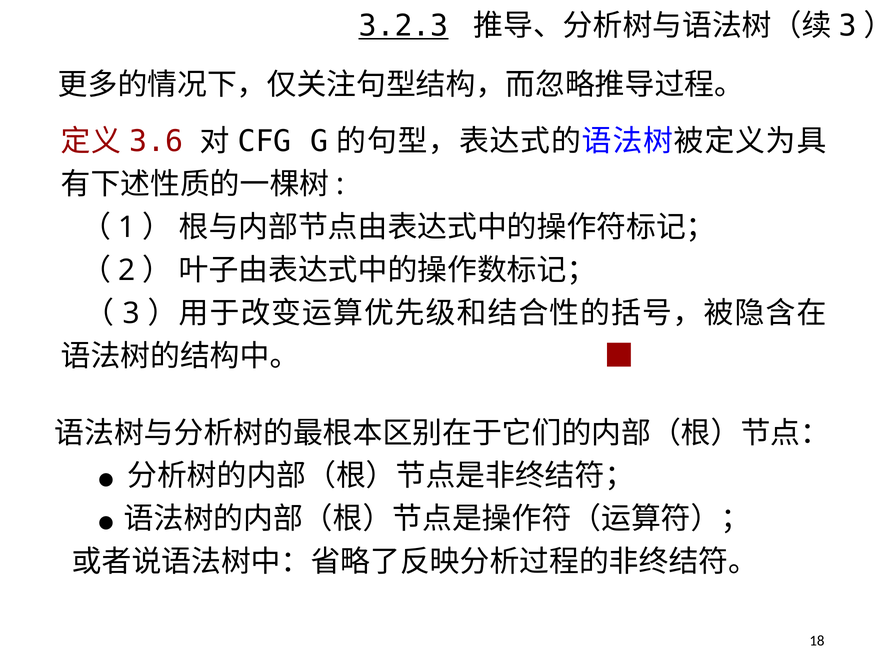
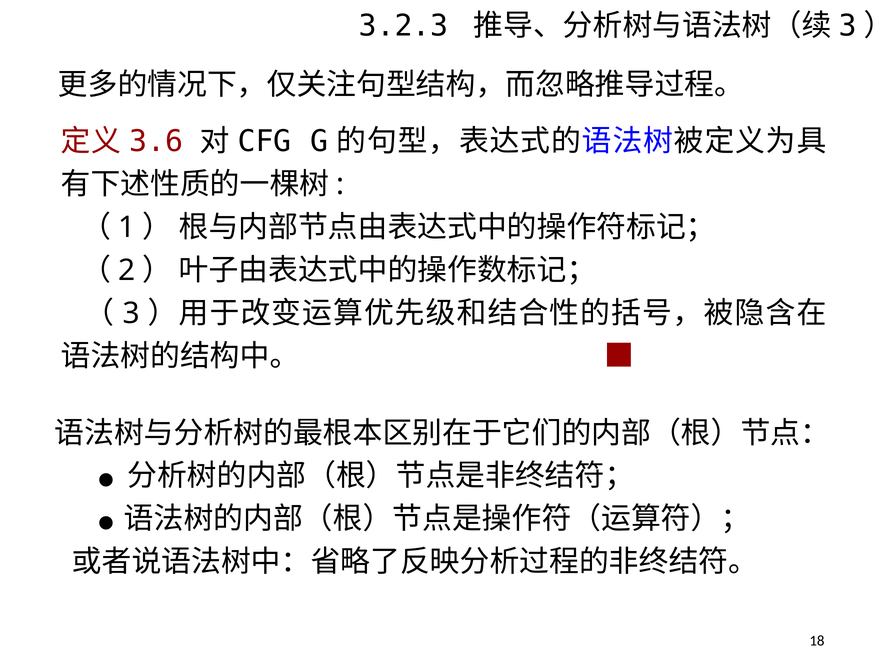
3.2.3 underline: present -> none
